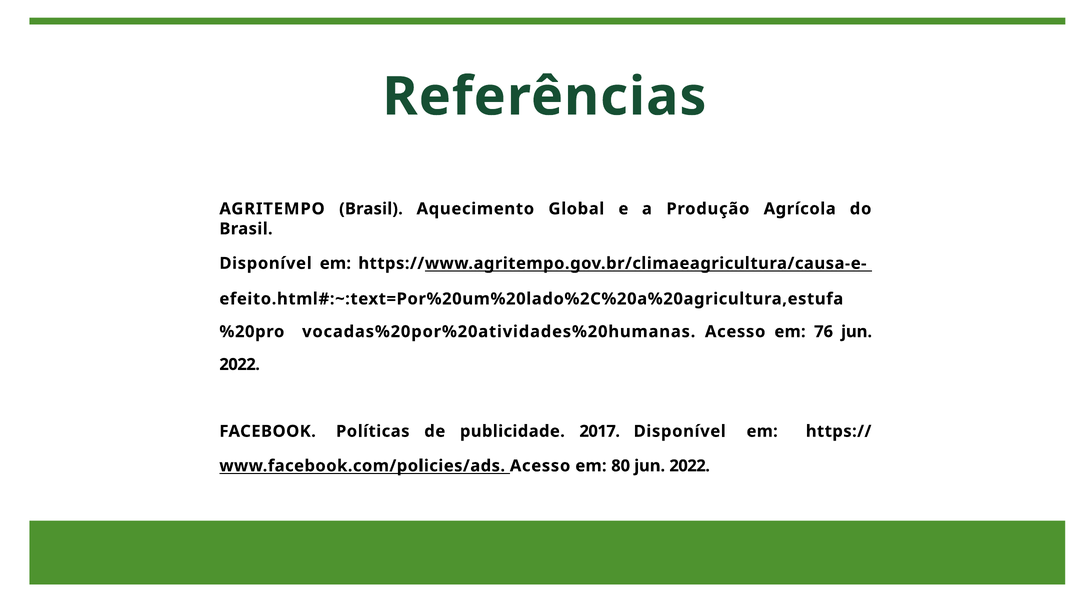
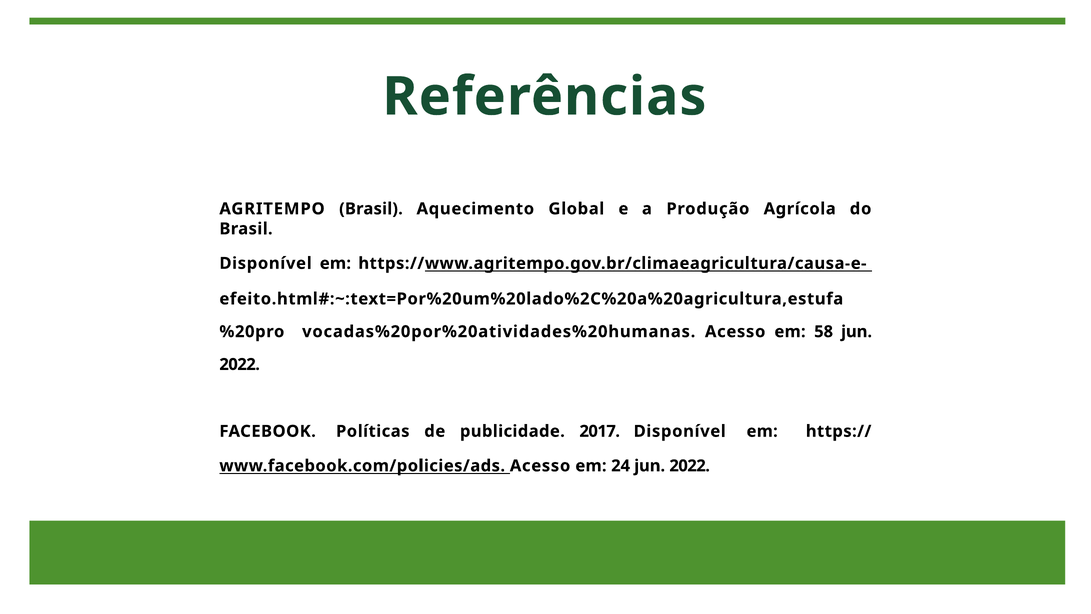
76: 76 -> 58
80: 80 -> 24
